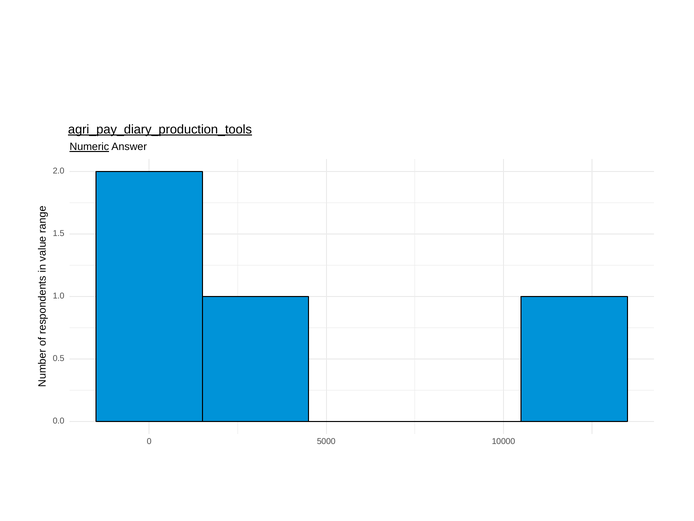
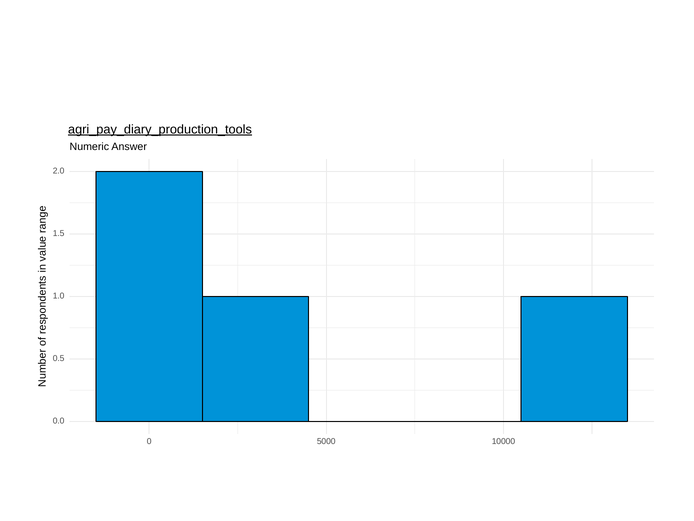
Numeric underline: present -> none
